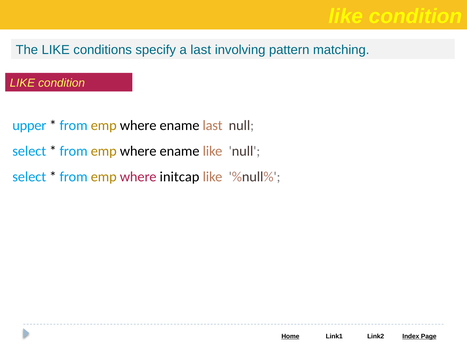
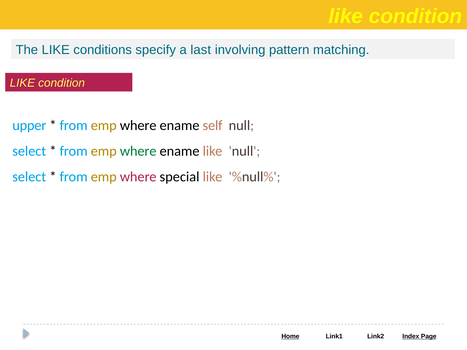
ename last: last -> self
where at (138, 151) colour: black -> green
initcap: initcap -> special
